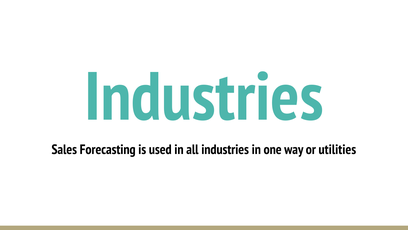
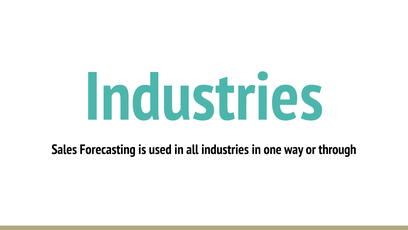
utilities: utilities -> through
